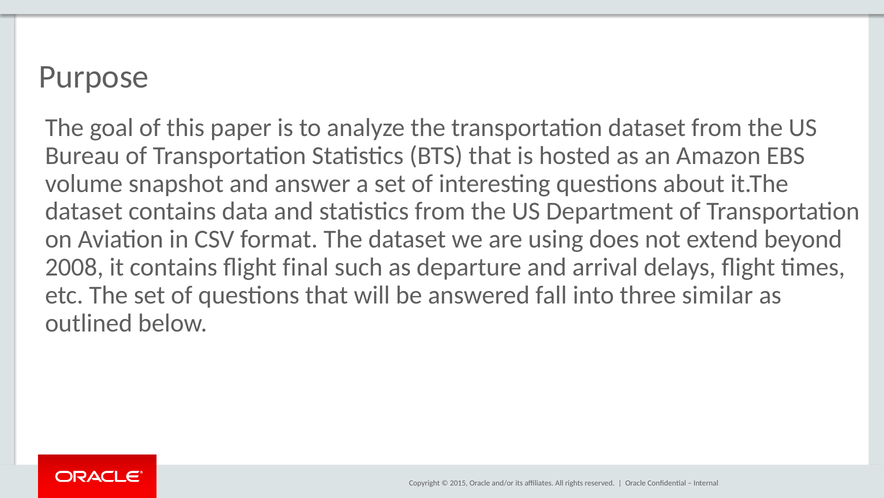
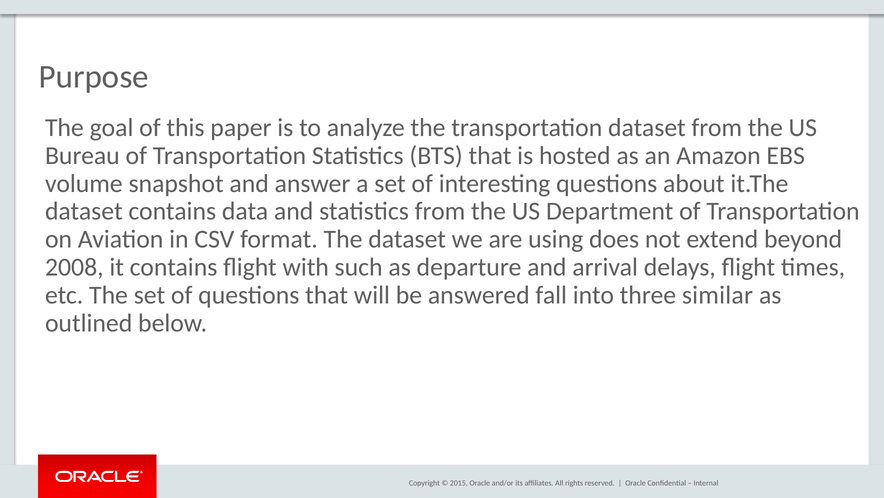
final: final -> with
